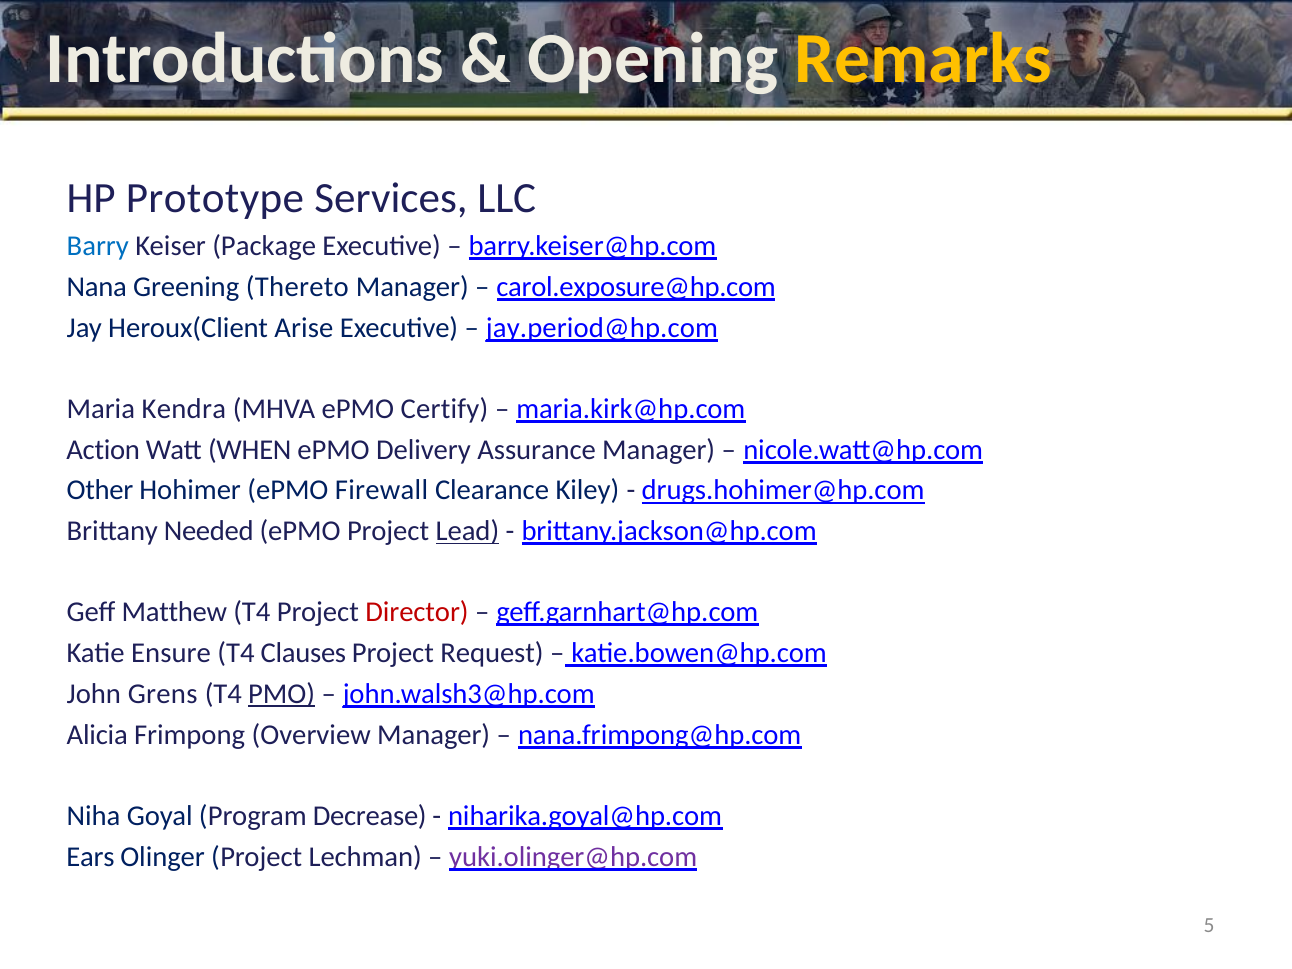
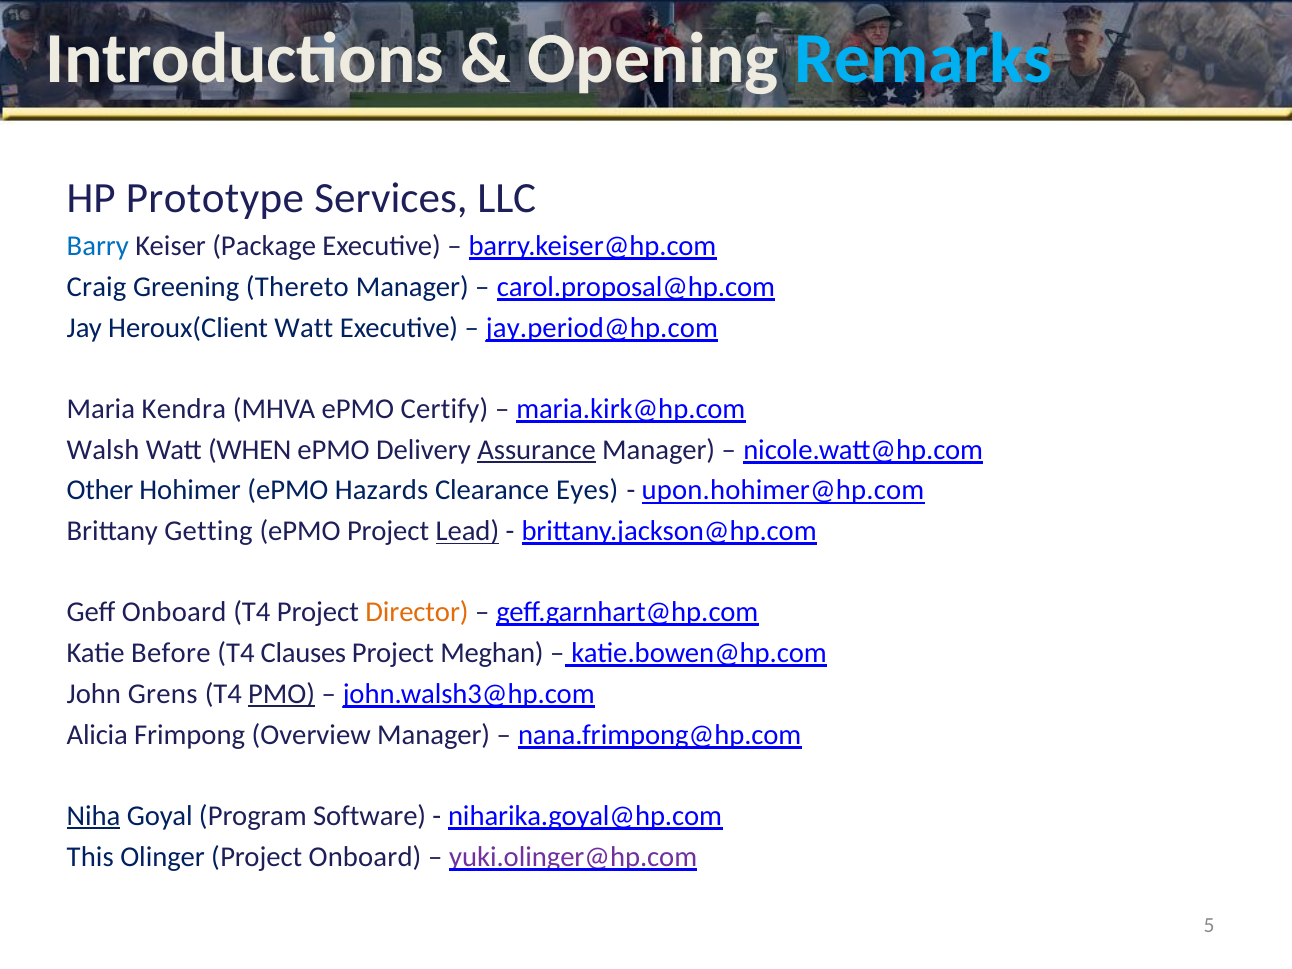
Remarks colour: yellow -> light blue
Nana: Nana -> Craig
carol.exposure@hp.com: carol.exposure@hp.com -> carol.proposal@hp.com
Heroux(Client Arise: Arise -> Watt
Action: Action -> Walsh
Assurance underline: none -> present
Firewall: Firewall -> Hazards
Kiley: Kiley -> Eyes
drugs.hohimer@hp.com: drugs.hohimer@hp.com -> upon.hohimer@hp.com
Needed: Needed -> Getting
Geff Matthew: Matthew -> Onboard
Director colour: red -> orange
Ensure: Ensure -> Before
Request: Request -> Meghan
Niha underline: none -> present
Decrease: Decrease -> Software
Ears: Ears -> This
Project Lechman: Lechman -> Onboard
